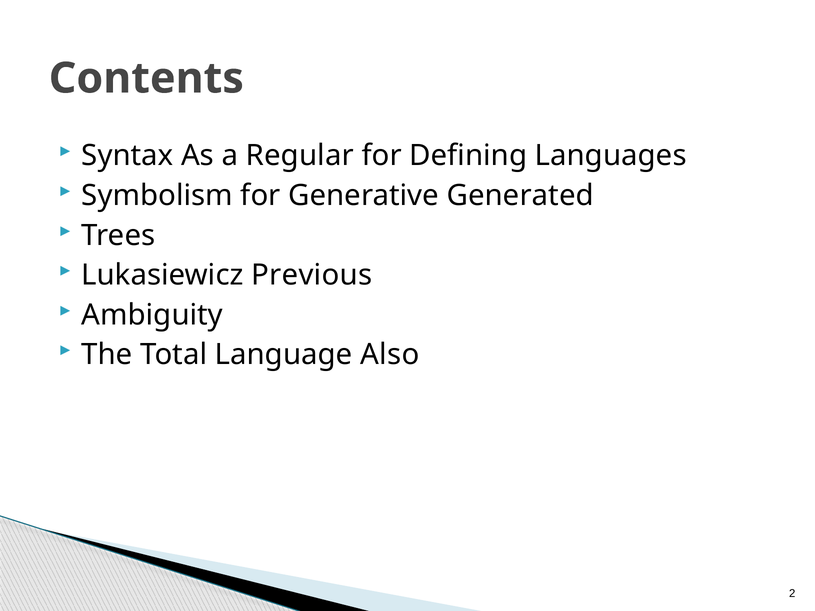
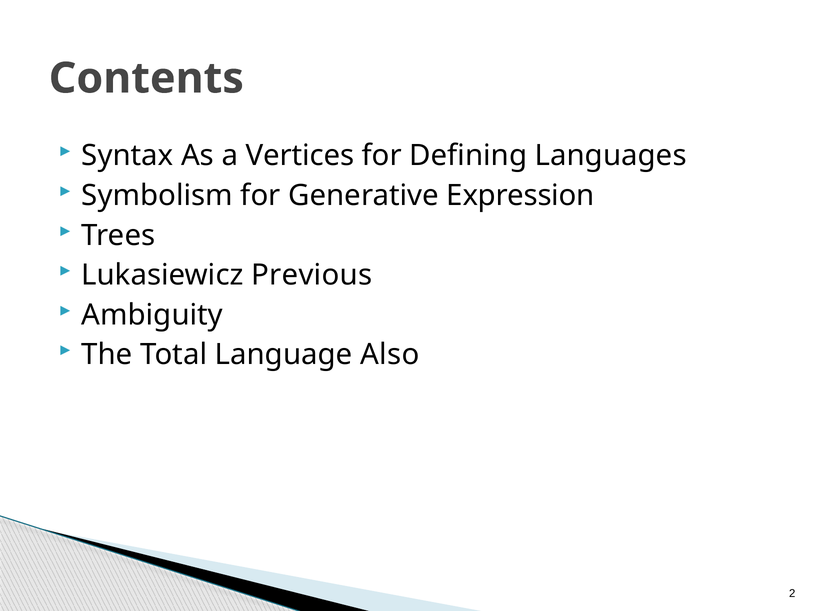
Regular: Regular -> Vertices
Generated: Generated -> Expression
